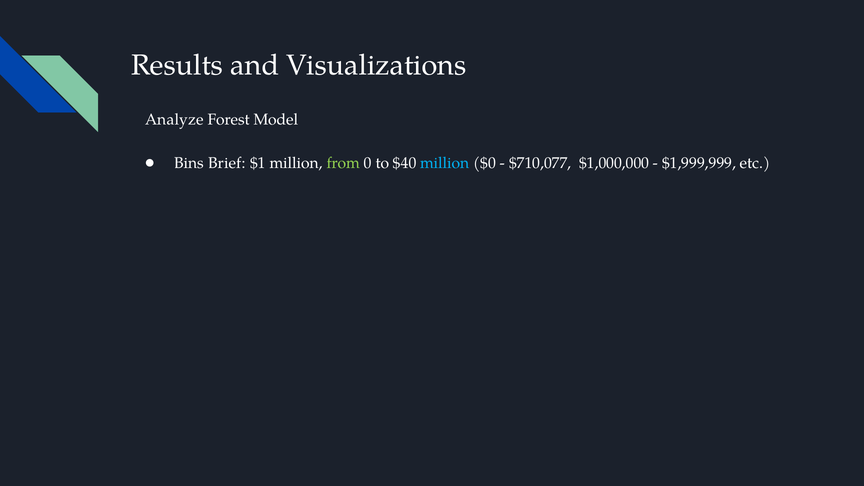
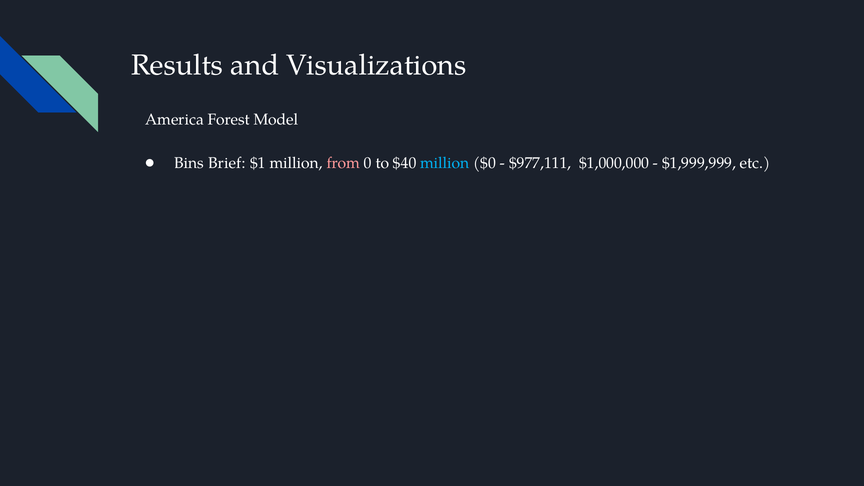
Analyze: Analyze -> America
from colour: light green -> pink
$710,077: $710,077 -> $977,111
